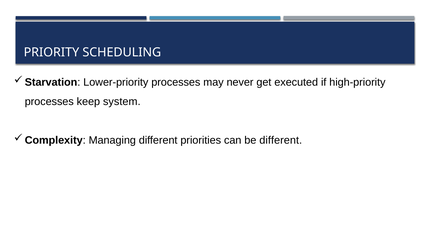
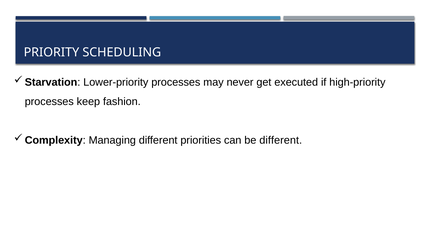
system: system -> fashion
